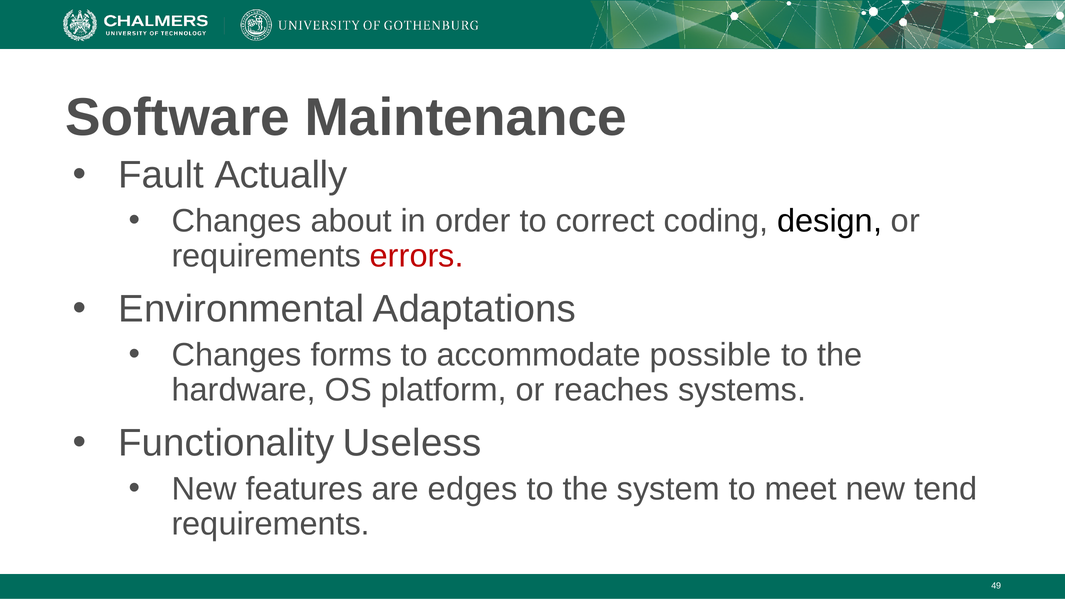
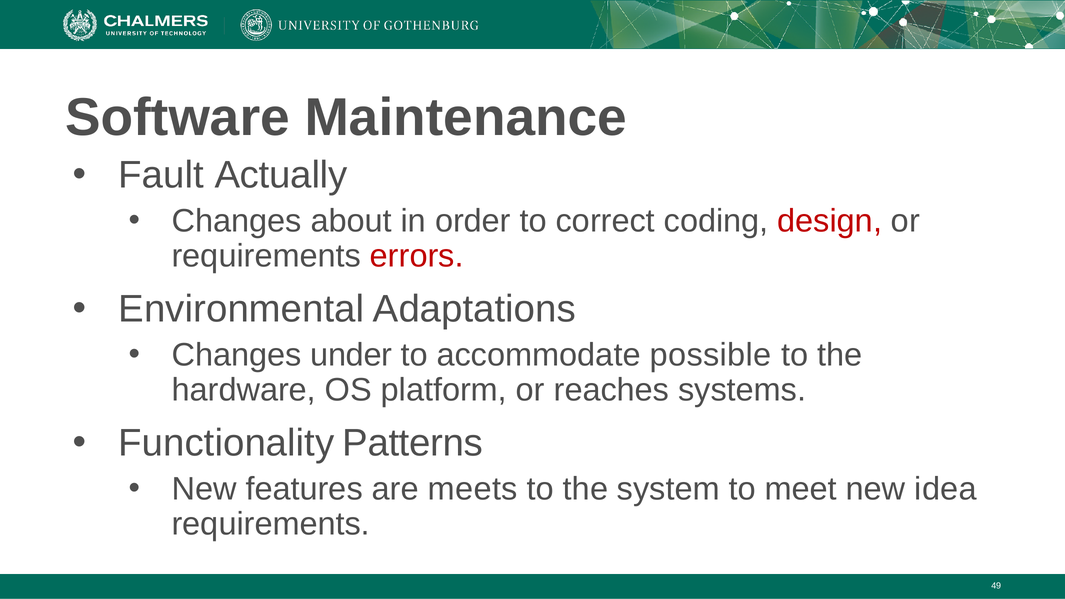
design colour: black -> red
forms: forms -> under
Useless: Useless -> Patterns
edges: edges -> meets
tend: tend -> idea
